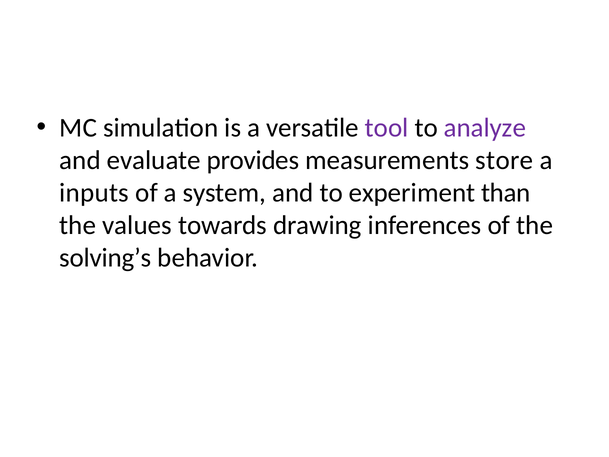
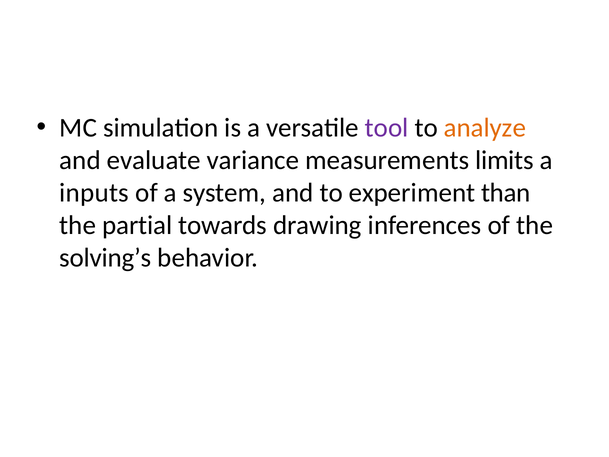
analyze colour: purple -> orange
provides: provides -> variance
store: store -> limits
values: values -> partial
